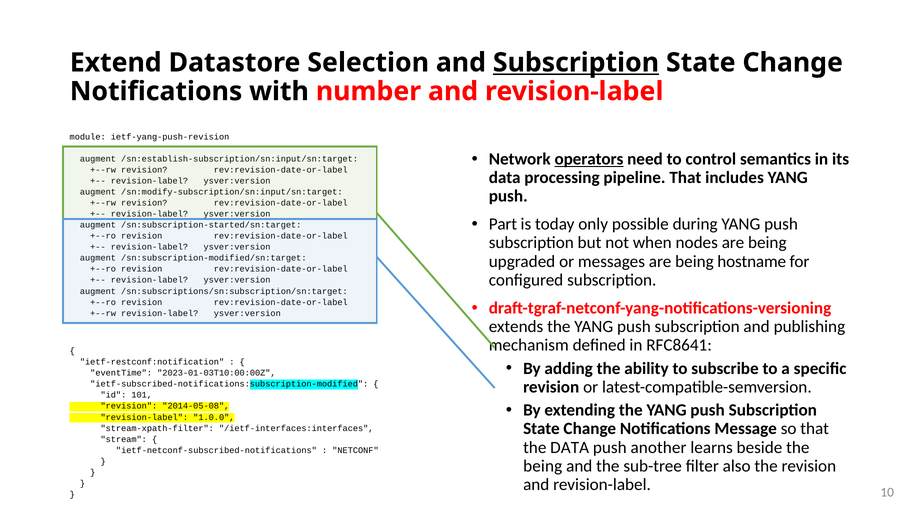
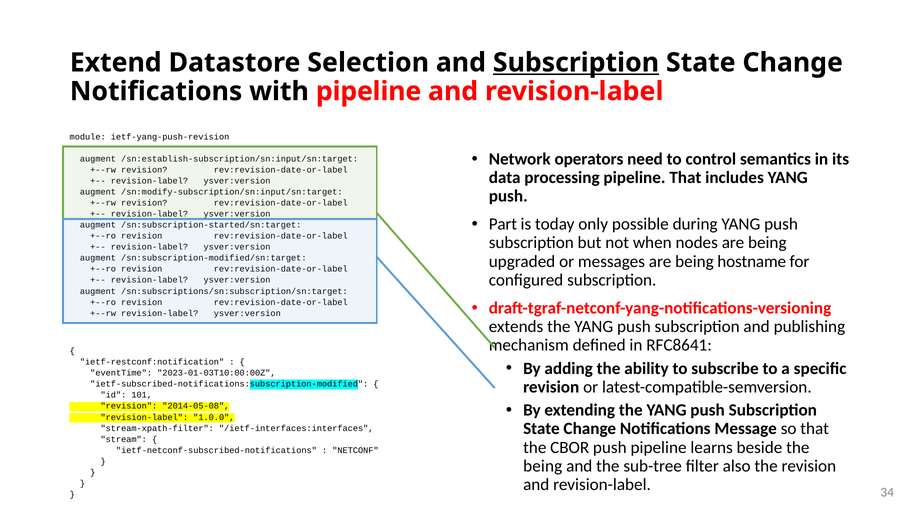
with number: number -> pipeline
operators underline: present -> none
the DATA: DATA -> CBOR
push another: another -> pipeline
10: 10 -> 34
